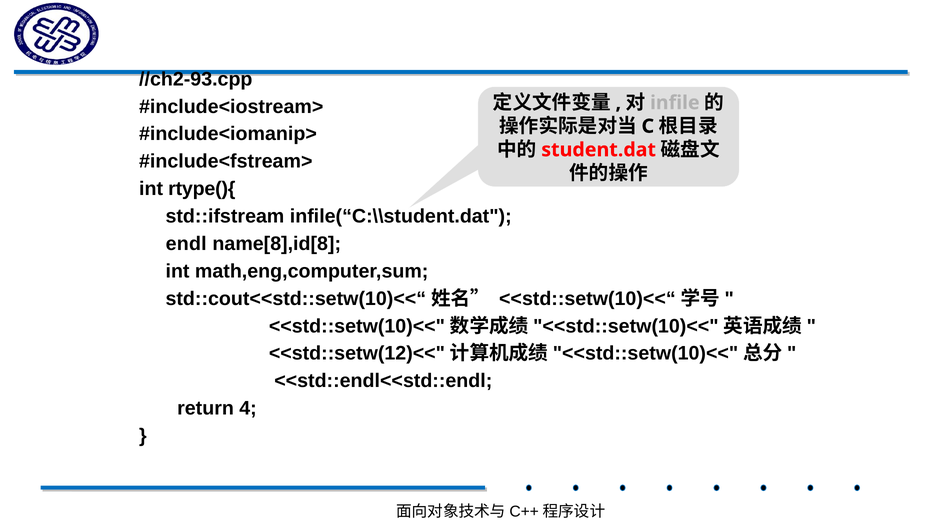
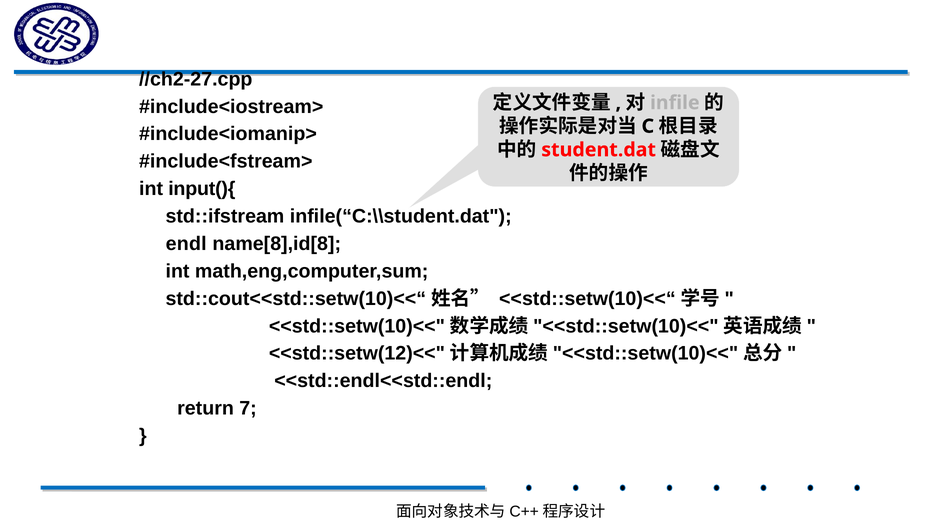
//ch2-93.cpp: //ch2-93.cpp -> //ch2-27.cpp
rtype(){: rtype(){ -> input(){
4: 4 -> 7
